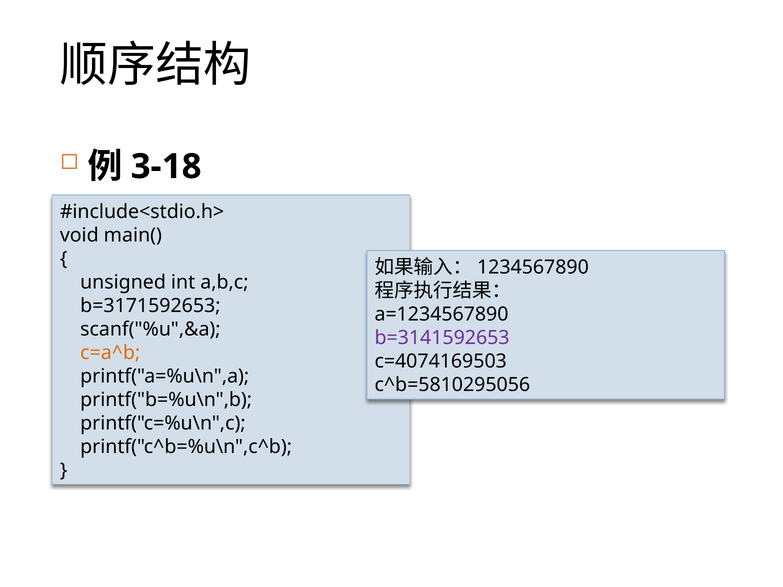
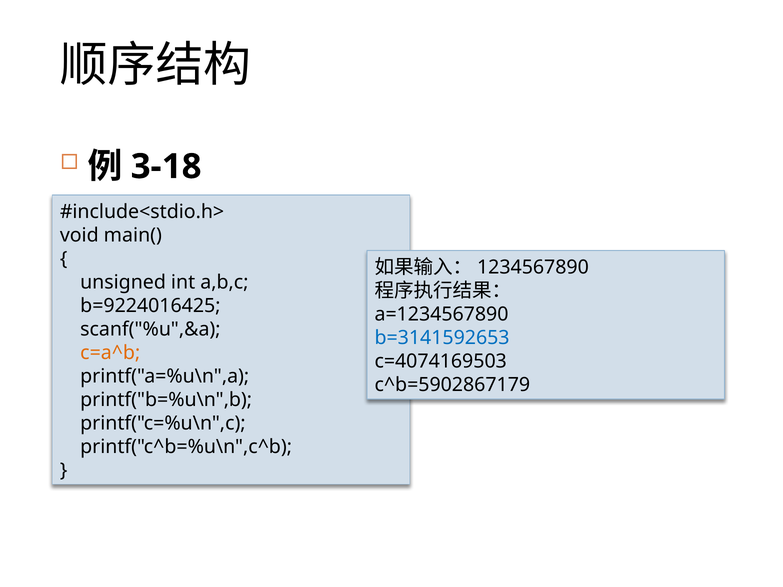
b=3171592653: b=3171592653 -> b=9224016425
b=3141592653 colour: purple -> blue
c^b=5810295056: c^b=5810295056 -> c^b=5902867179
